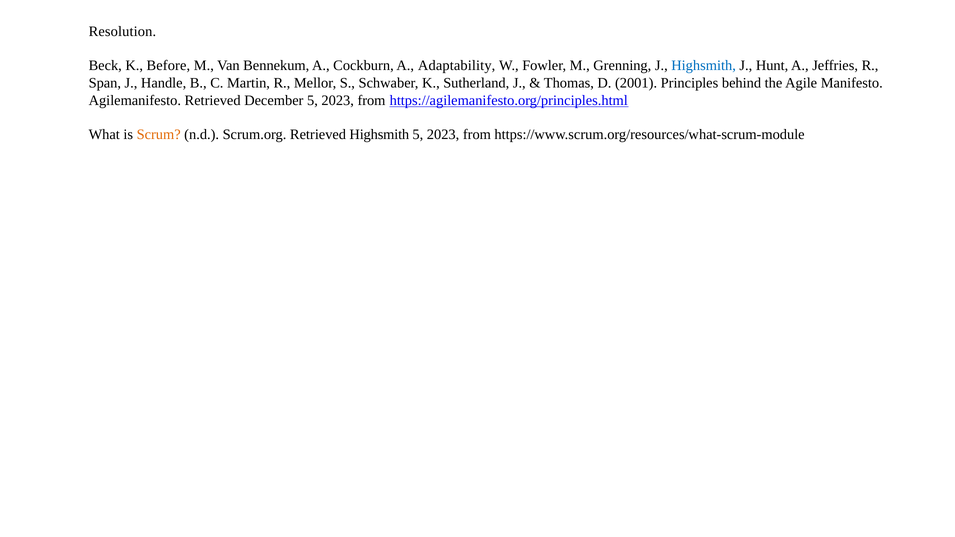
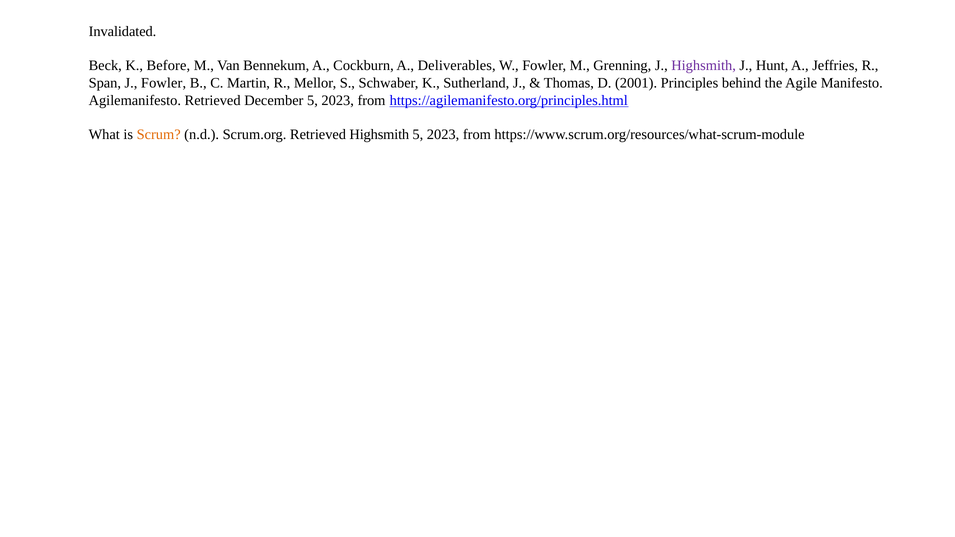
Resolution: Resolution -> Invalidated
Adaptability: Adaptability -> Deliverables
Highsmith at (704, 66) colour: blue -> purple
J Handle: Handle -> Fowler
